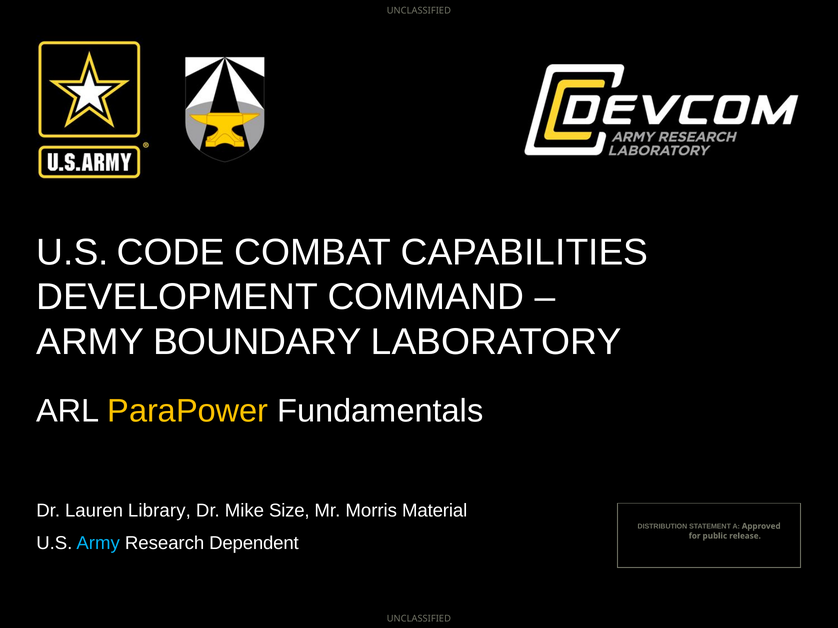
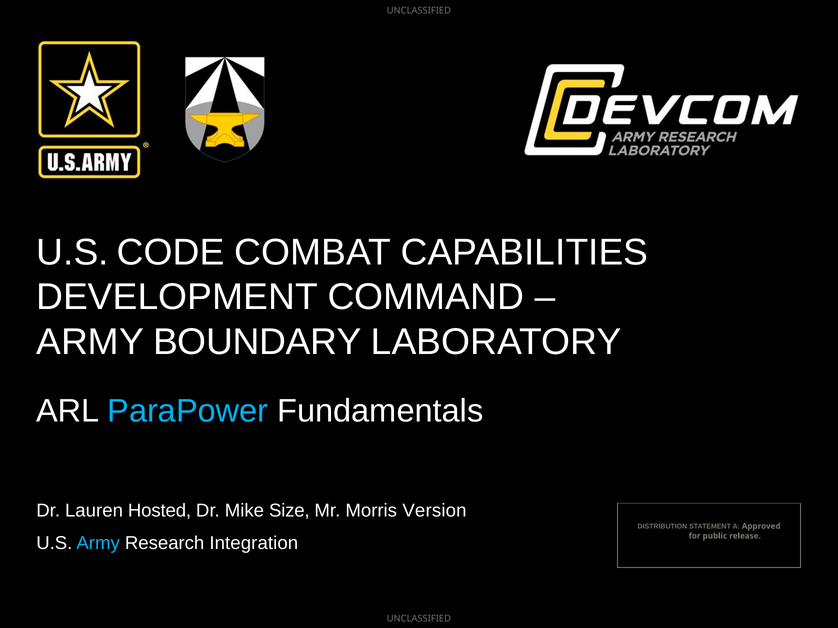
ParaPower colour: yellow -> light blue
Library: Library -> Hosted
Material: Material -> Version
Dependent: Dependent -> Integration
